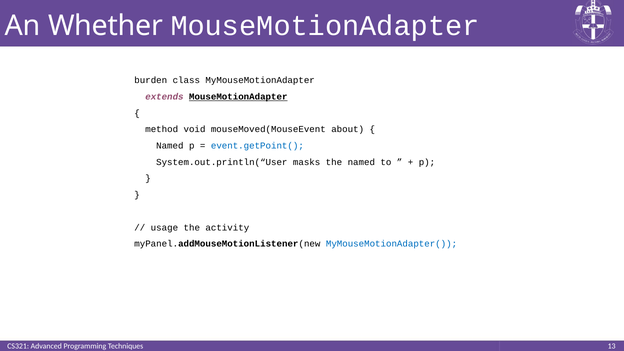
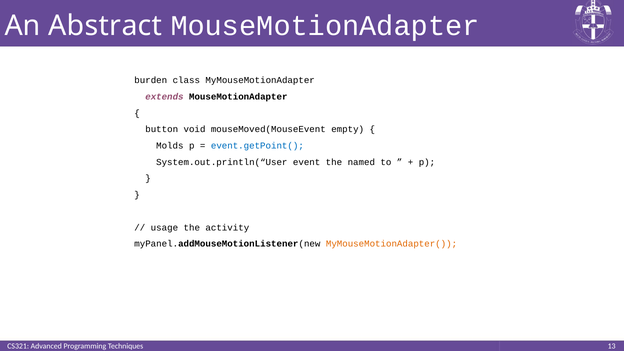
Whether: Whether -> Abstract
MouseMotionAdapter at (238, 97) underline: present -> none
method: method -> button
about: about -> empty
Named at (170, 146): Named -> Molds
masks: masks -> event
MyMouseMotionAdapter( colour: blue -> orange
